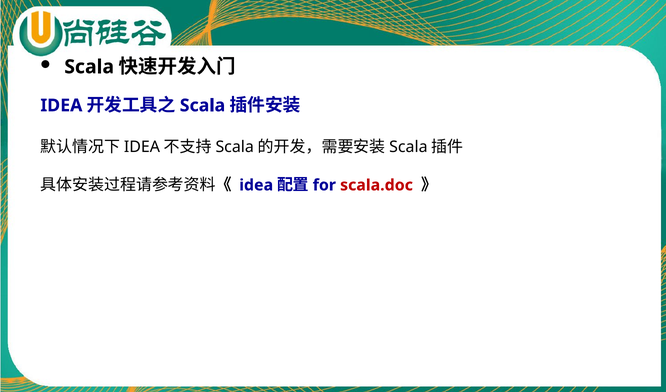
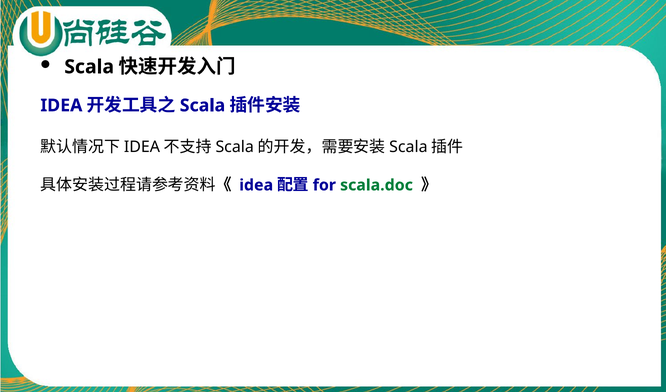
scala.doc colour: red -> green
